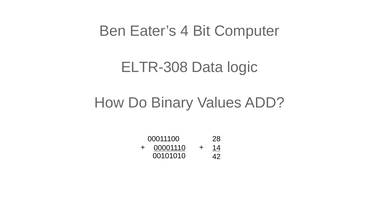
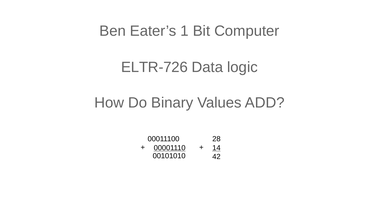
4: 4 -> 1
ELTR-308: ELTR-308 -> ELTR-726
